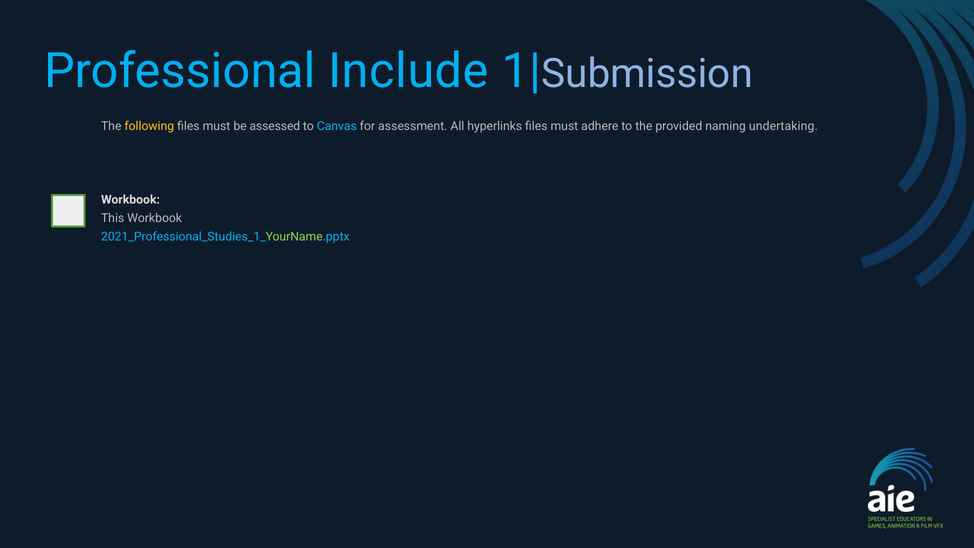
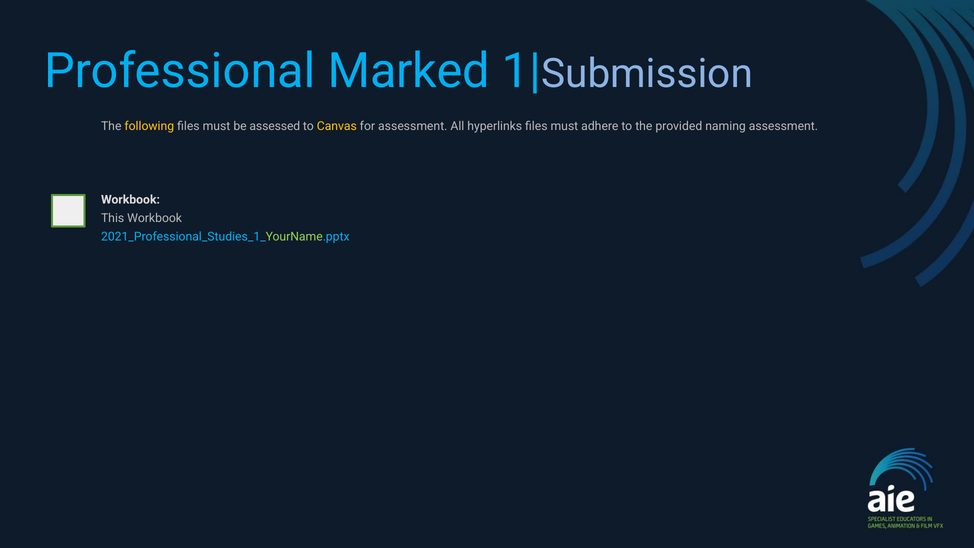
Include: Include -> Marked
Canvas colour: light blue -> yellow
naming undertaking: undertaking -> assessment
